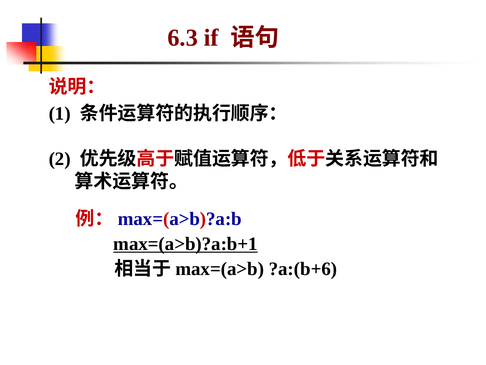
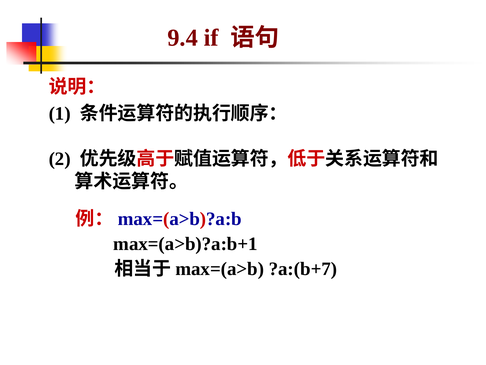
6.3: 6.3 -> 9.4
max=(a>b)?a:b+1 underline: present -> none
?a:(b+6: ?a:(b+6 -> ?a:(b+7
